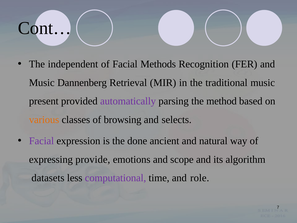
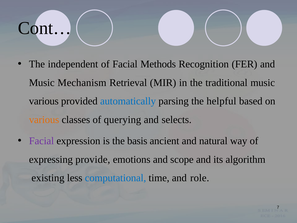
Dannenberg: Dannenberg -> Mechanism
present at (44, 101): present -> various
automatically colour: purple -> blue
method: method -> helpful
browsing: browsing -> querying
done: done -> basis
datasets: datasets -> existing
computational colour: purple -> blue
